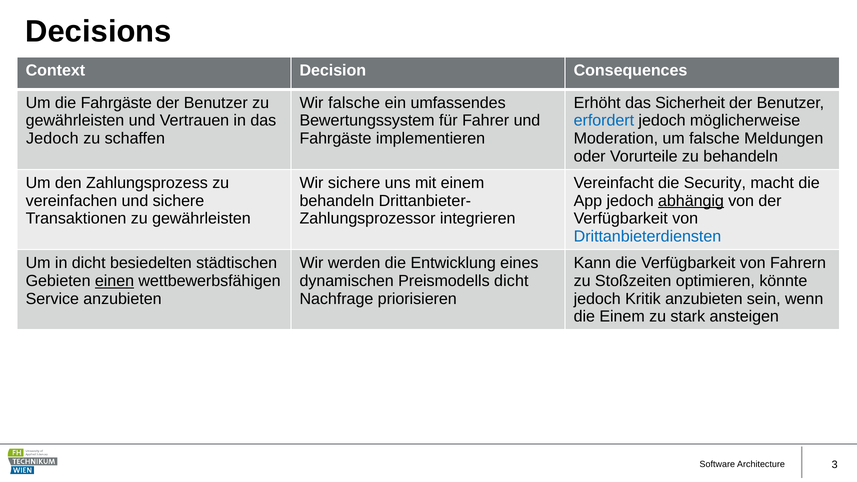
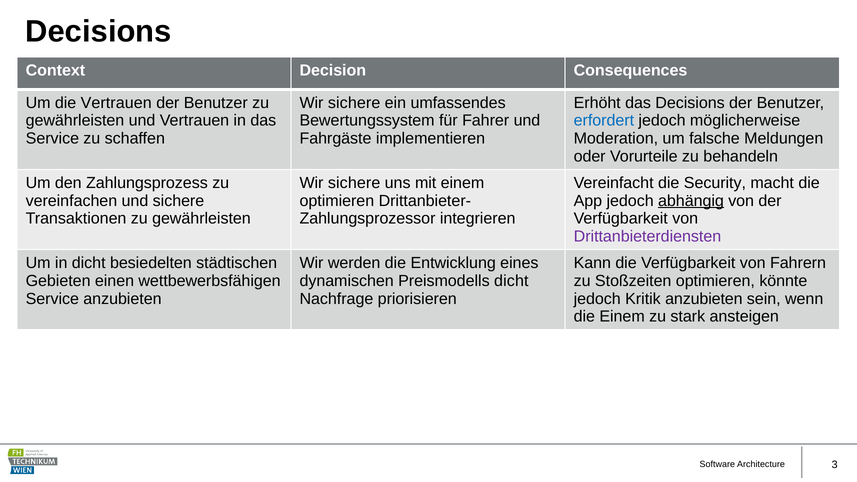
die Fahrgäste: Fahrgäste -> Vertrauen
falsche at (354, 103): falsche -> sichere
das Sicherheit: Sicherheit -> Decisions
Jedoch at (52, 139): Jedoch -> Service
behandeln at (337, 201): behandeln -> optimieren
Drittanbieterdiensten colour: blue -> purple
einen underline: present -> none
